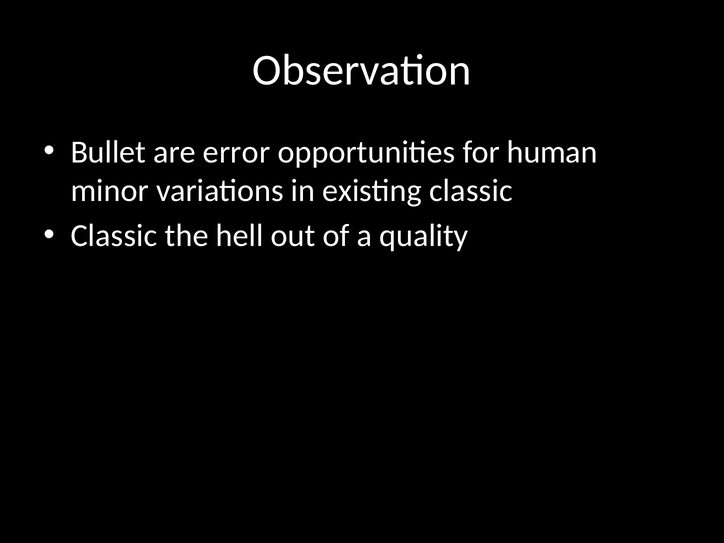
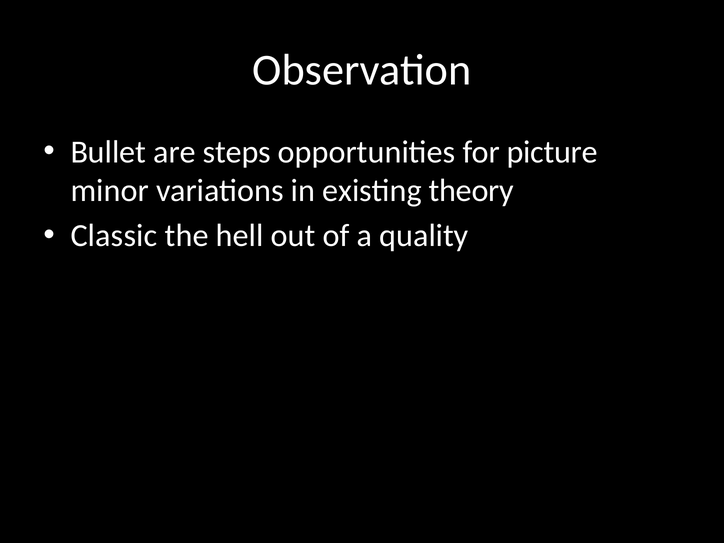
error: error -> steps
human: human -> picture
existing classic: classic -> theory
